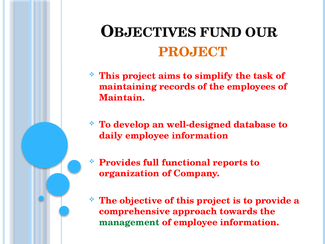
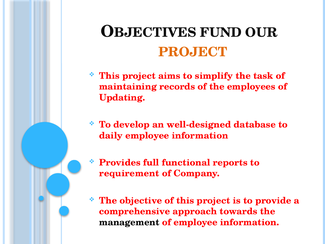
Maintain: Maintain -> Updating
organization: organization -> requirement
management colour: green -> black
